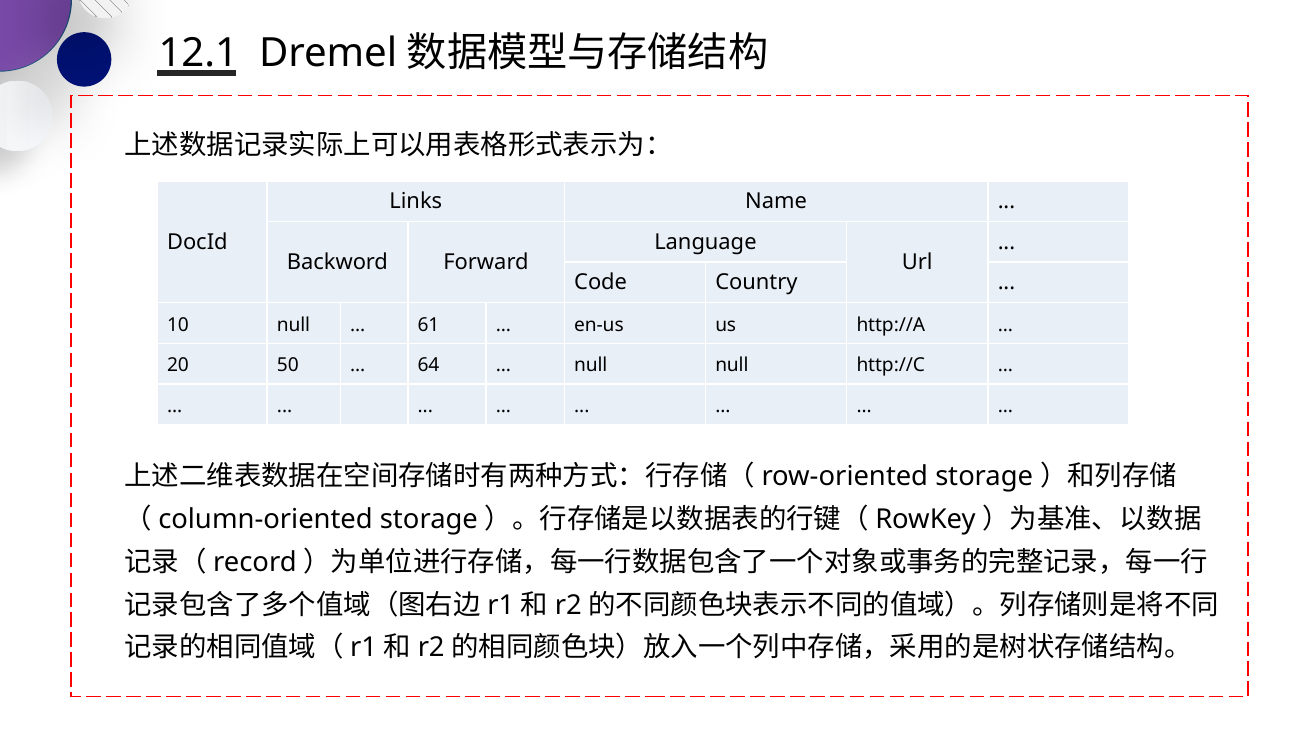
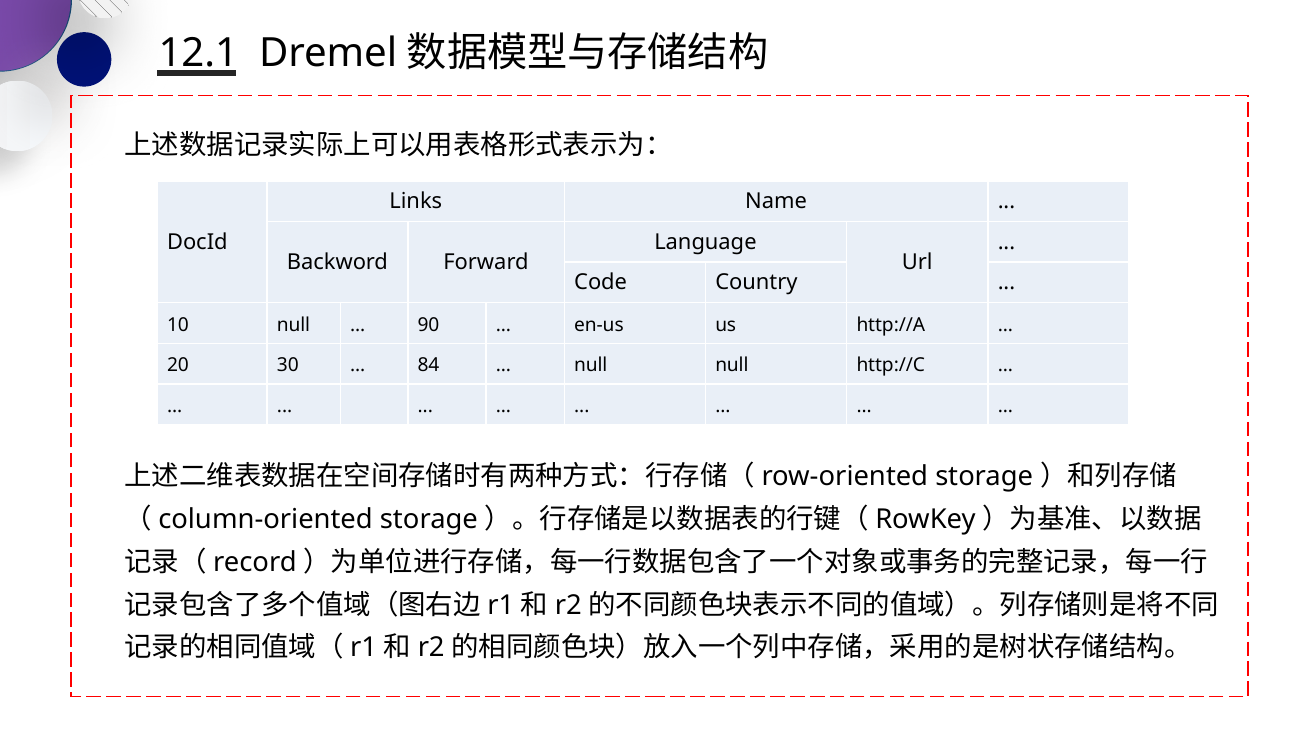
61: 61 -> 90
50: 50 -> 30
64: 64 -> 84
